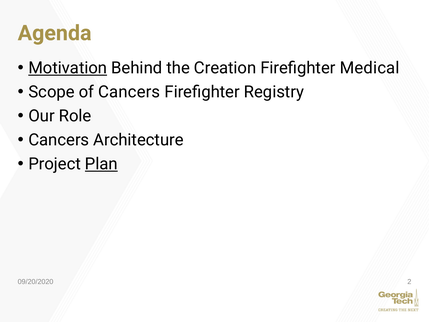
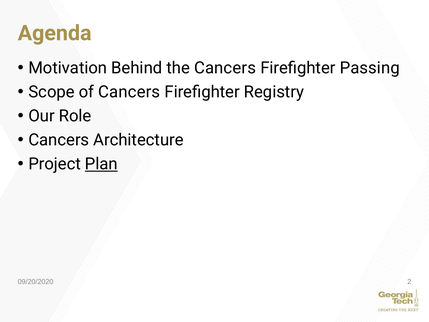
Motivation underline: present -> none
the Creation: Creation -> Cancers
Medical: Medical -> Passing
